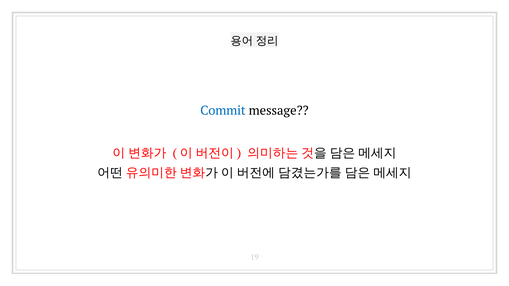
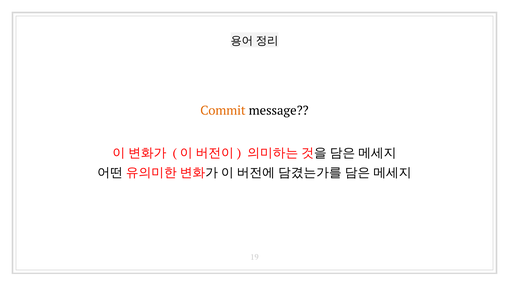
Commit colour: blue -> orange
